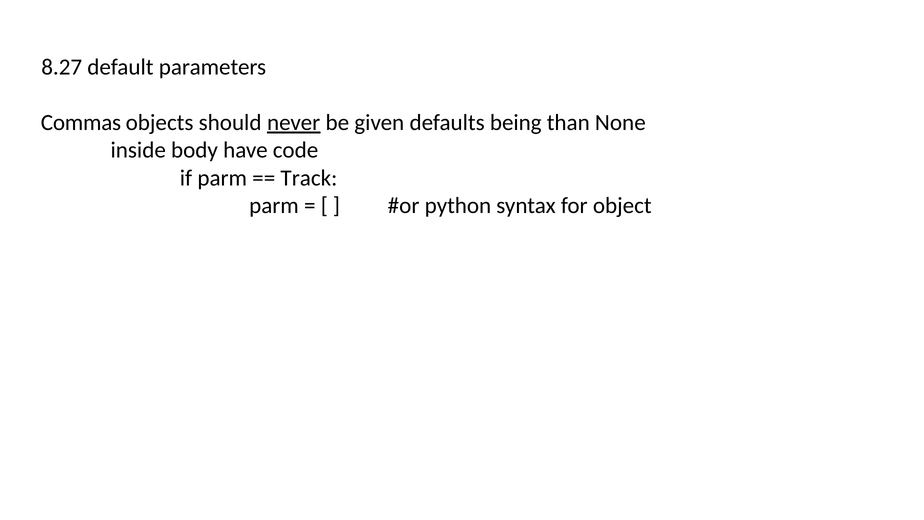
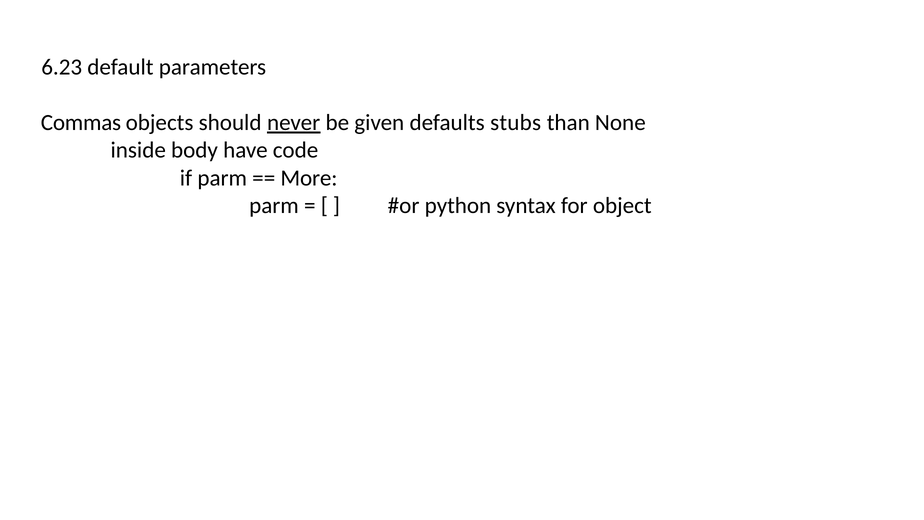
8.27: 8.27 -> 6.23
being: being -> stubs
Track: Track -> More
